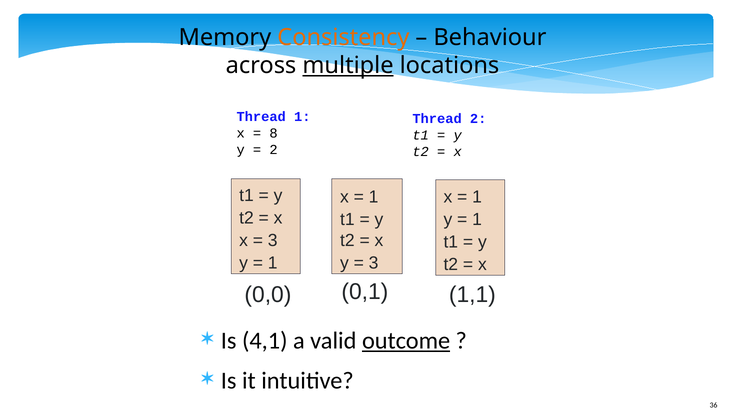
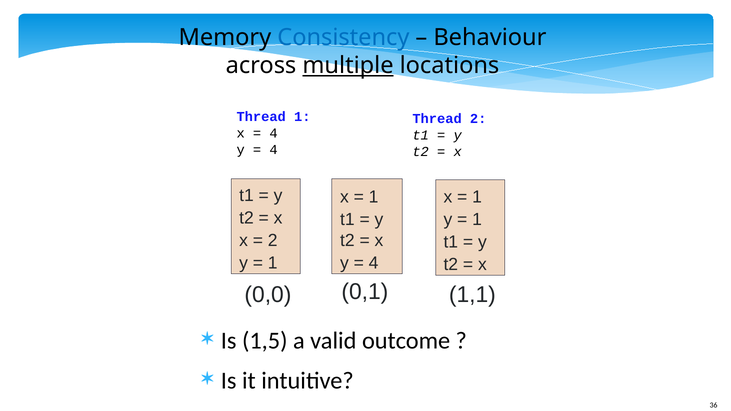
Consistency colour: orange -> blue
8 at (274, 133): 8 -> 4
2 at (274, 150): 2 -> 4
3 at (273, 241): 3 -> 2
3 at (374, 263): 3 -> 4
4,1: 4,1 -> 1,5
outcome underline: present -> none
